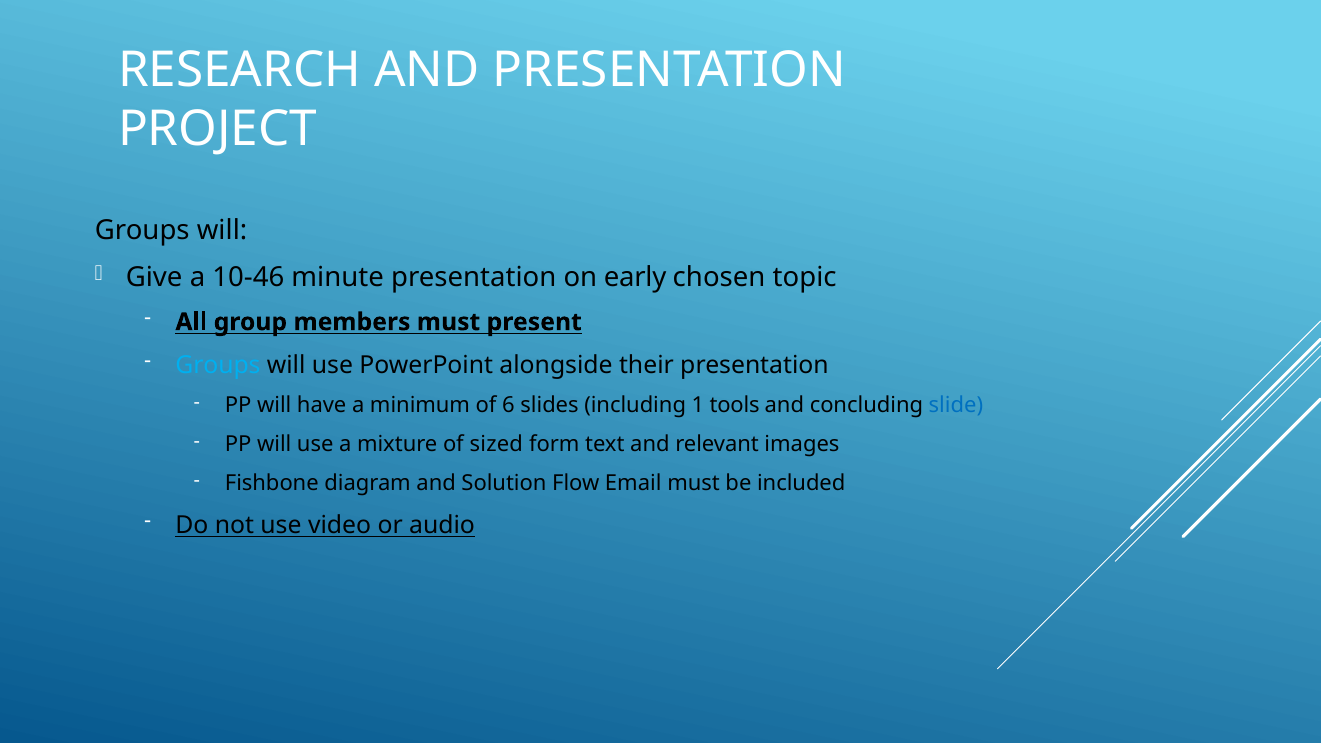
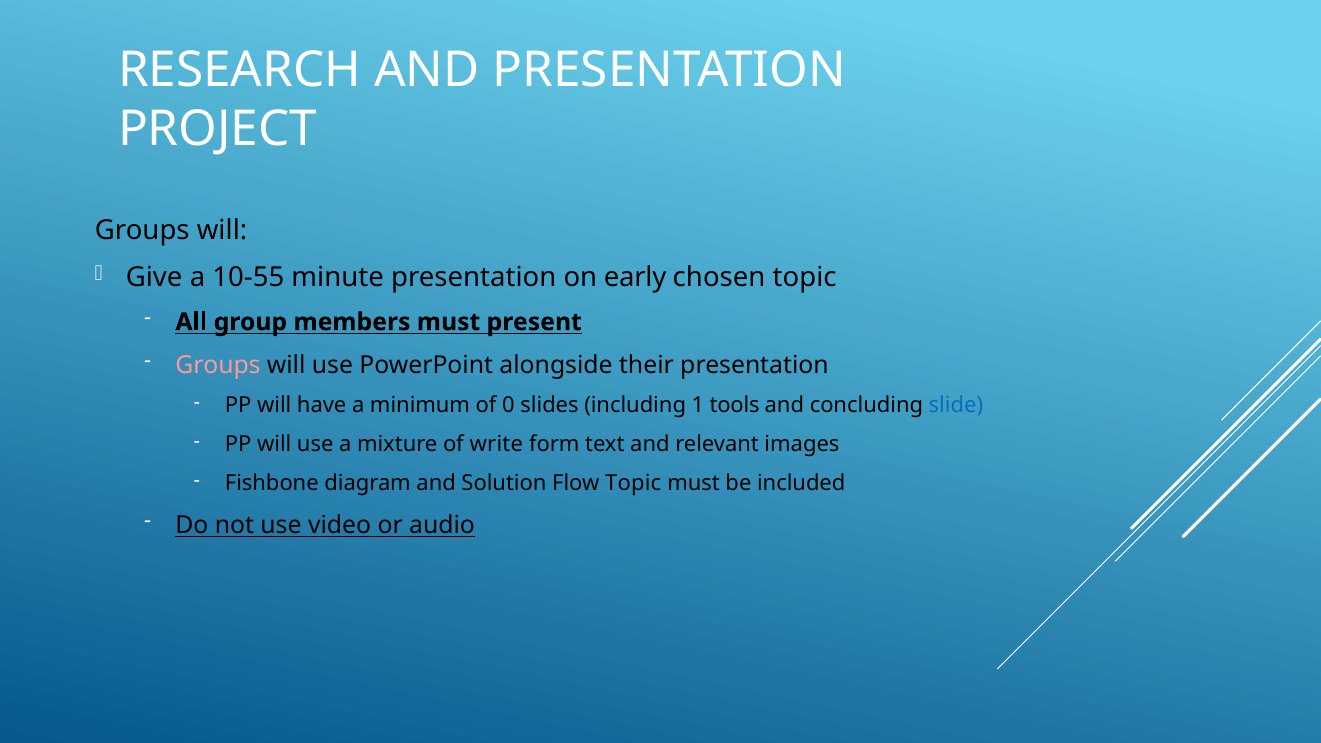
10-46: 10-46 -> 10-55
Groups at (218, 365) colour: light blue -> pink
6: 6 -> 0
sized: sized -> write
Flow Email: Email -> Topic
